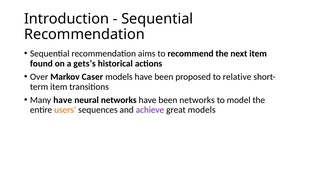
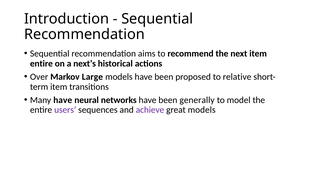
found at (41, 63): found -> entire
gets’s: gets’s -> next’s
Caser: Caser -> Large
been networks: networks -> generally
users colour: orange -> purple
